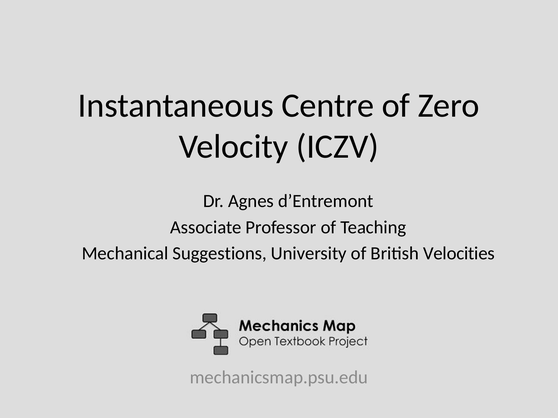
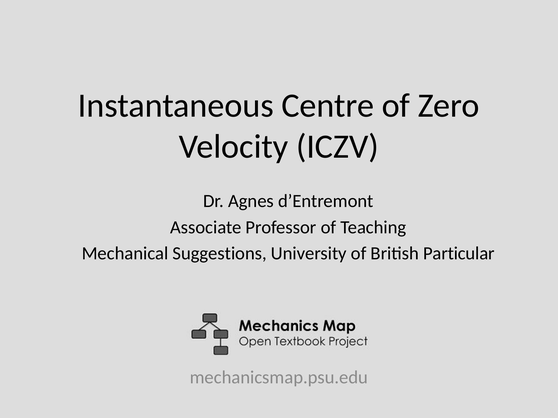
Velocities: Velocities -> Particular
